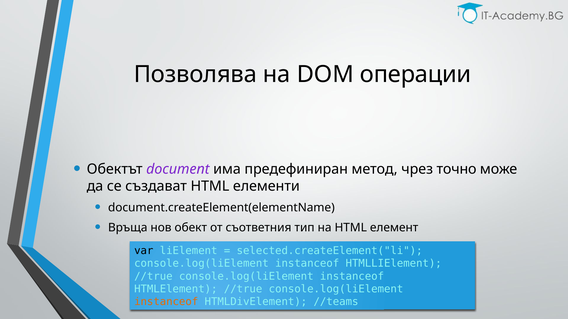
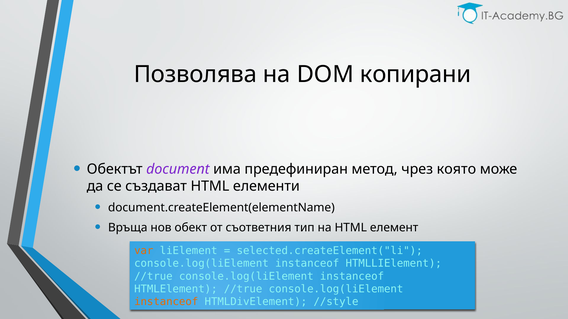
операции: операции -> копирани
точно: точно -> която
var colour: black -> orange
//teams: //teams -> //style
